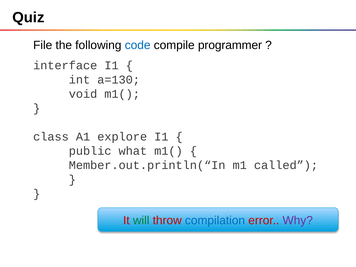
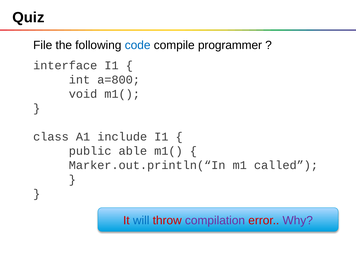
a=130: a=130 -> a=800
explore: explore -> include
what: what -> able
Member.out.println(“In: Member.out.println(“In -> Marker.out.println(“In
will colour: green -> blue
compilation colour: blue -> purple
